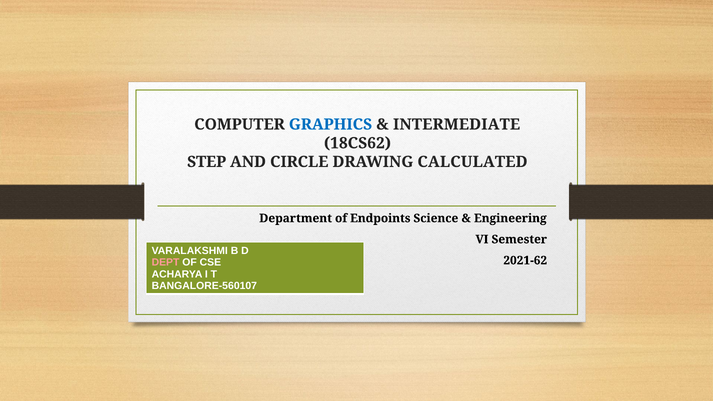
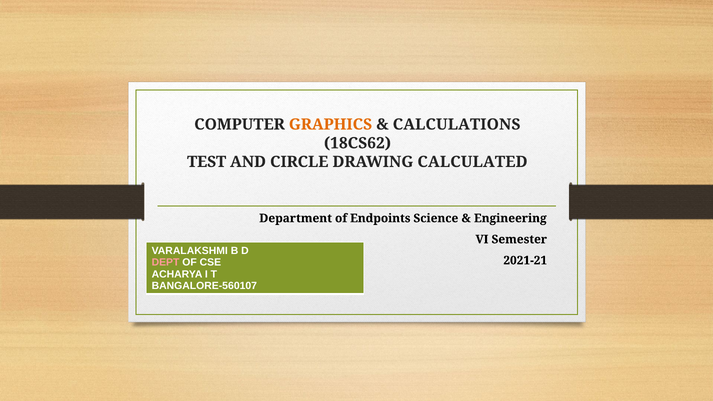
GRAPHICS colour: blue -> orange
INTERMEDIATE: INTERMEDIATE -> CALCULATIONS
STEP: STEP -> TEST
2021-62: 2021-62 -> 2021-21
